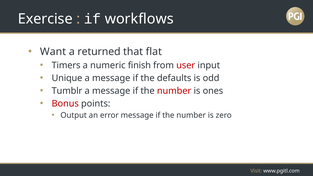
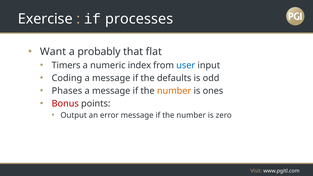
workflows: workflows -> processes
returned: returned -> probably
finish: finish -> index
user colour: red -> blue
Unique: Unique -> Coding
Tumblr: Tumblr -> Phases
number at (174, 91) colour: red -> orange
